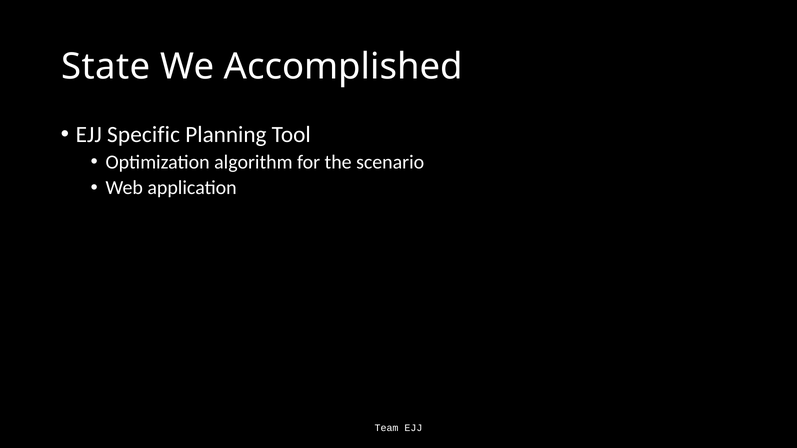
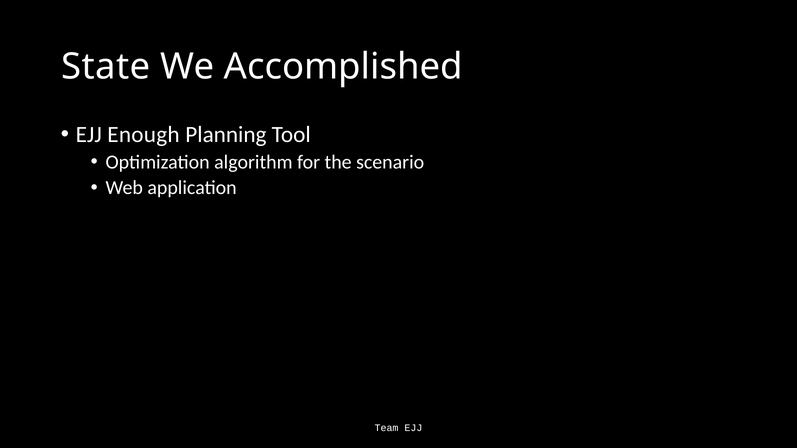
Specific: Specific -> Enough
